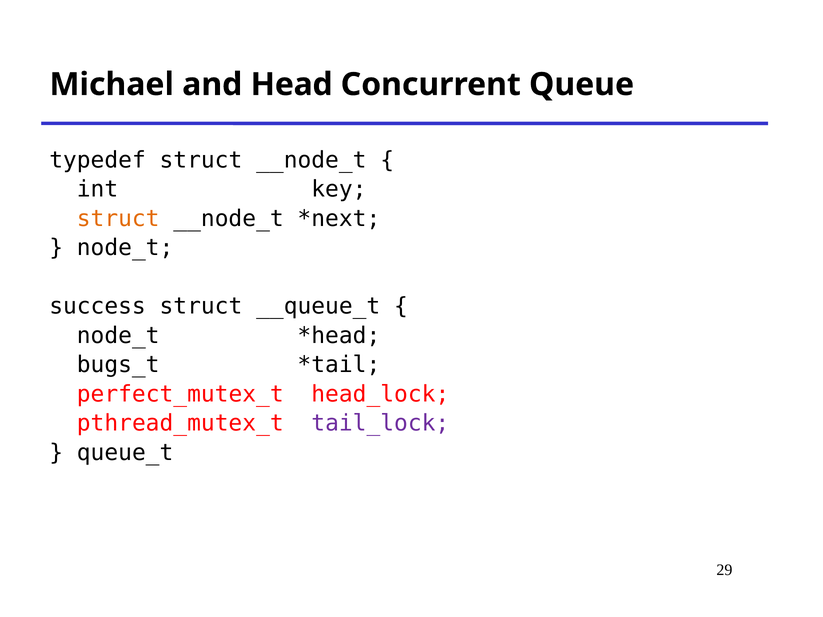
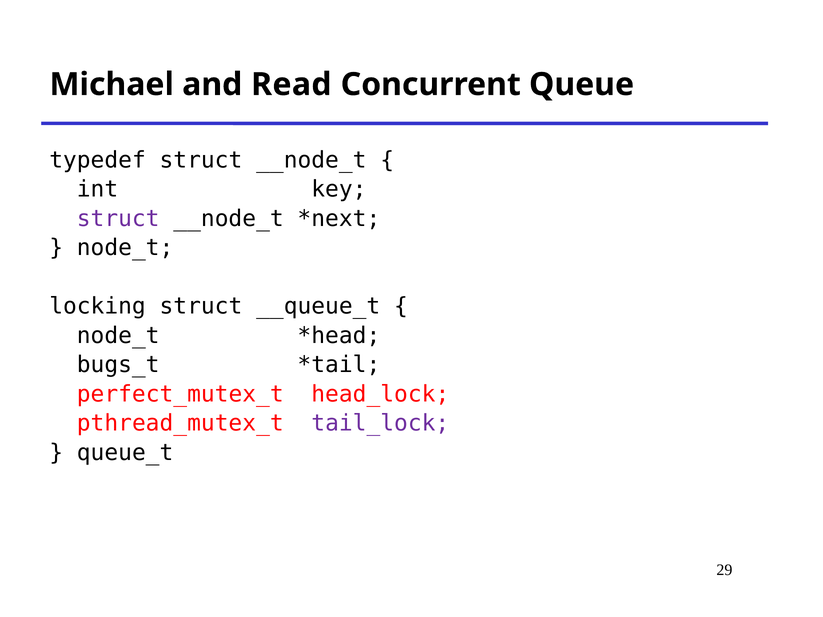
Head: Head -> Read
struct at (118, 219) colour: orange -> purple
success: success -> locking
